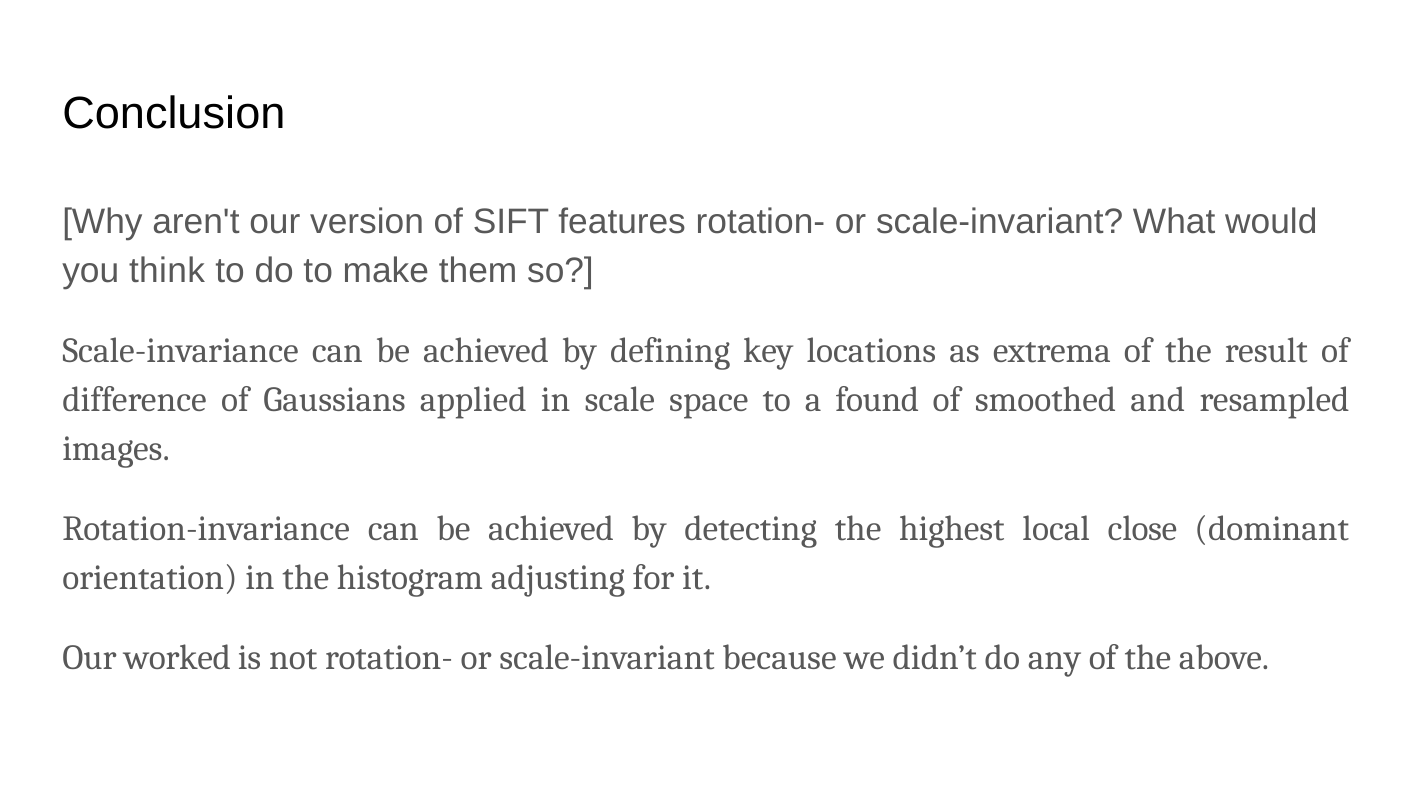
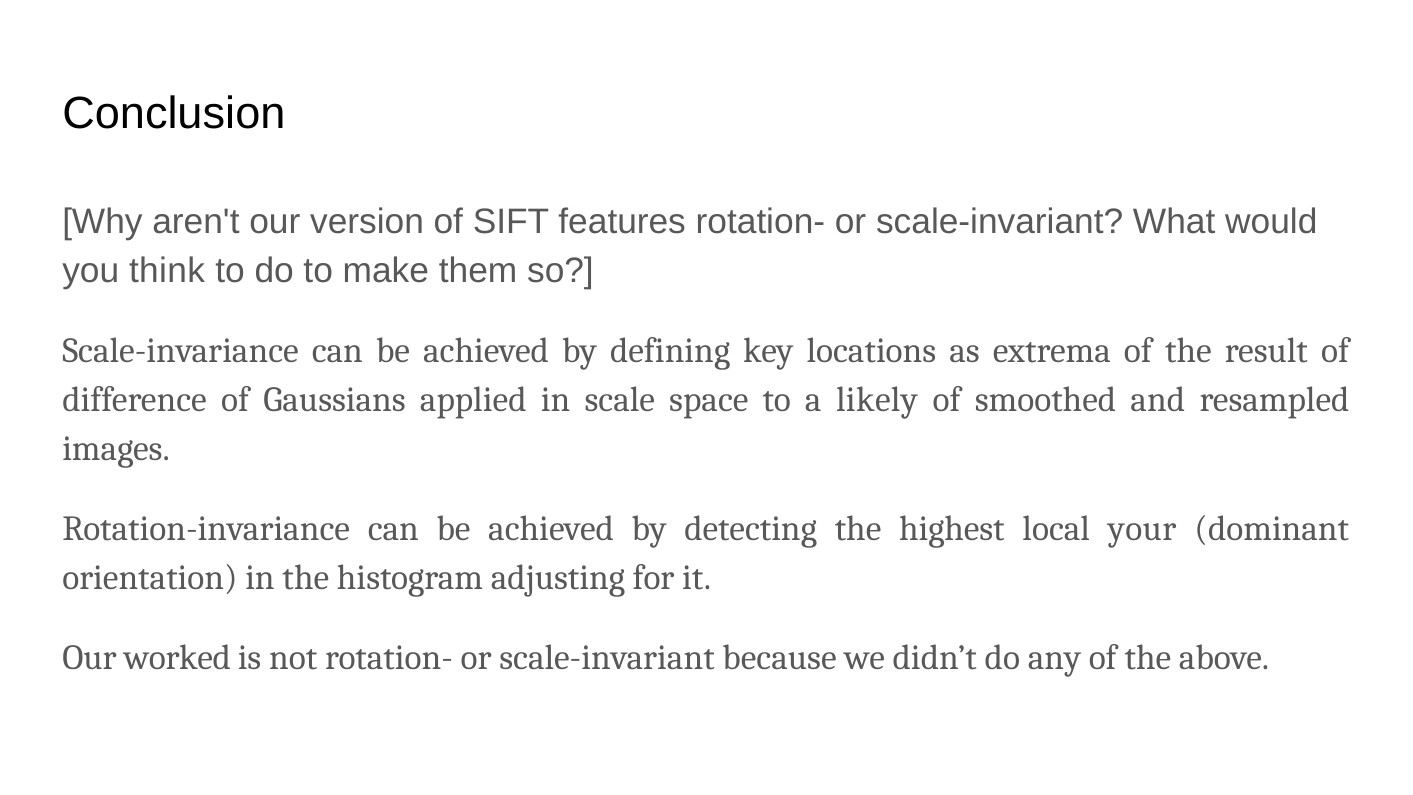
found: found -> likely
close: close -> your
